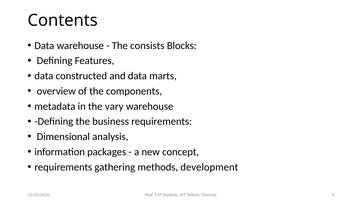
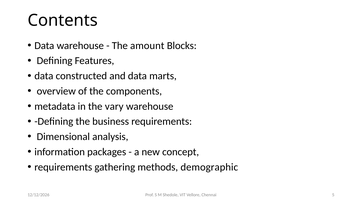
consists: consists -> amount
development: development -> demographic
